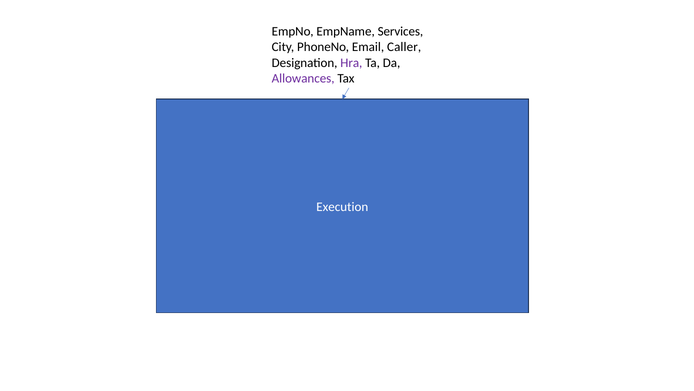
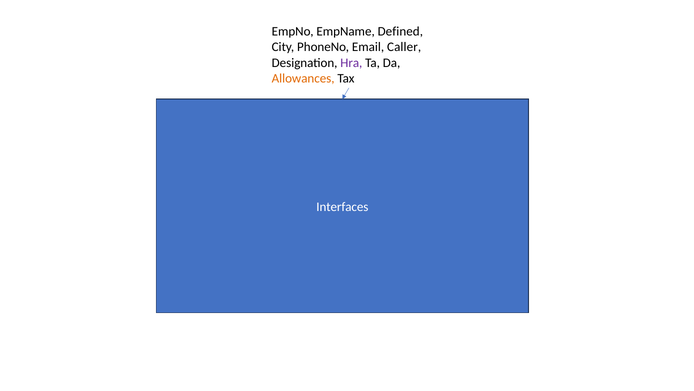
Services: Services -> Defined
Allowances colour: purple -> orange
Execution: Execution -> Interfaces
